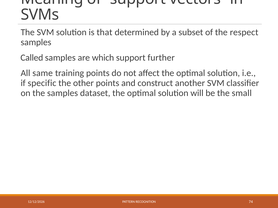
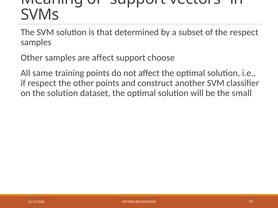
Called at (32, 58): Called -> Other
are which: which -> affect
further: further -> choose
if specific: specific -> respect
the samples: samples -> solution
